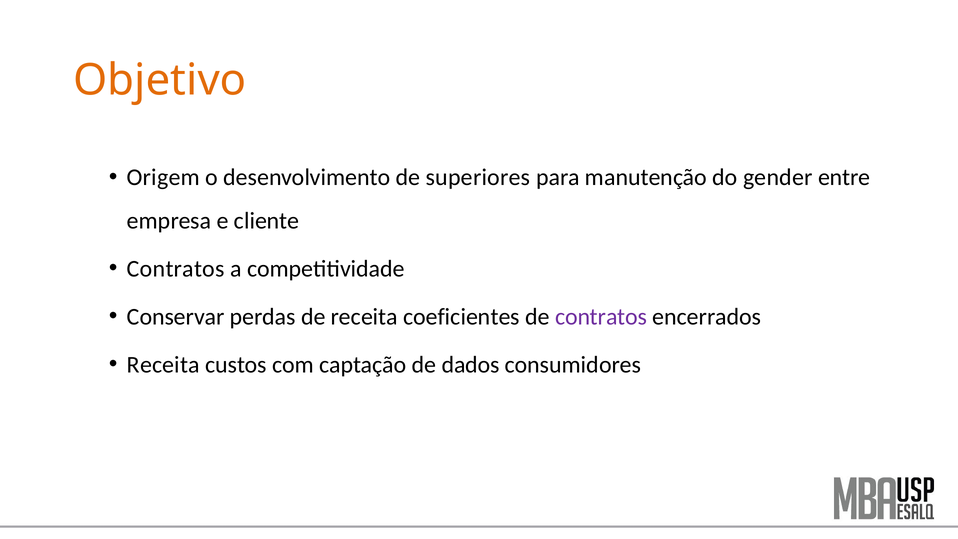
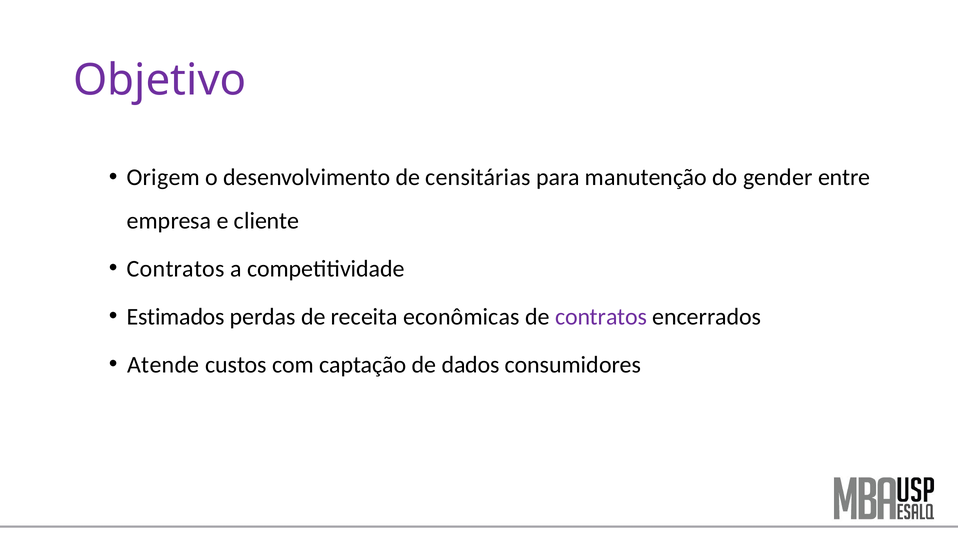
Objetivo colour: orange -> purple
superiores: superiores -> censitárias
Conservar: Conservar -> Estimados
coeficientes: coeficientes -> econômicas
Receita at (163, 365): Receita -> Atende
